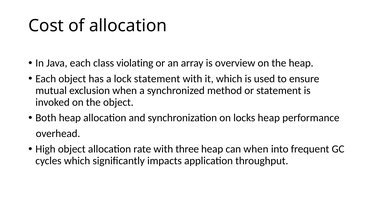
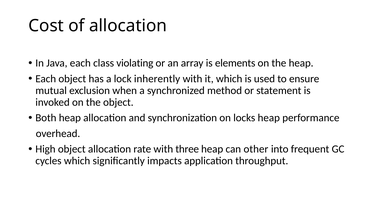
overview: overview -> elements
lock statement: statement -> inherently
can when: when -> other
